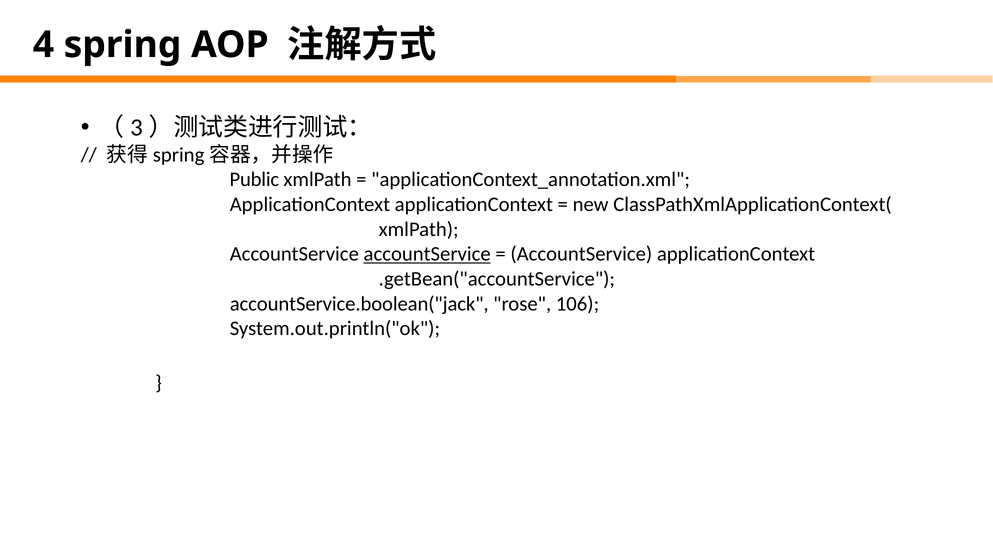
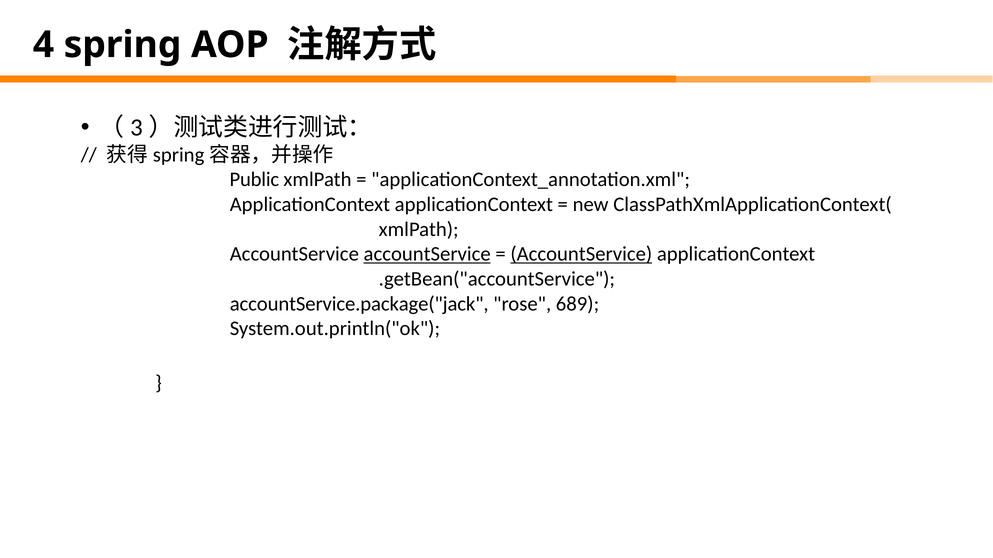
AccountService at (581, 254) underline: none -> present
accountService.boolean("jack: accountService.boolean("jack -> accountService.package("jack
106: 106 -> 689
